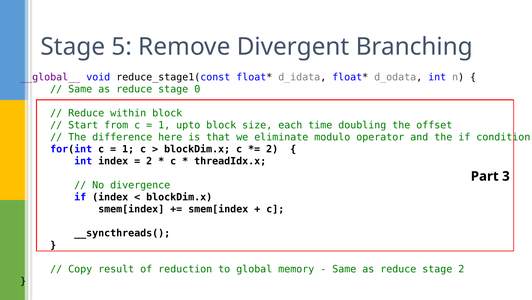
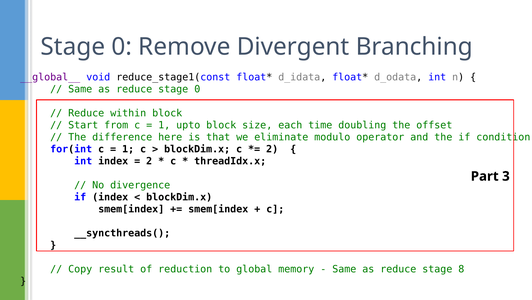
5 at (122, 47): 5 -> 0
stage 2: 2 -> 8
